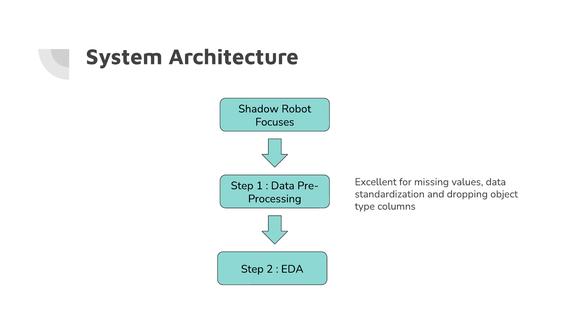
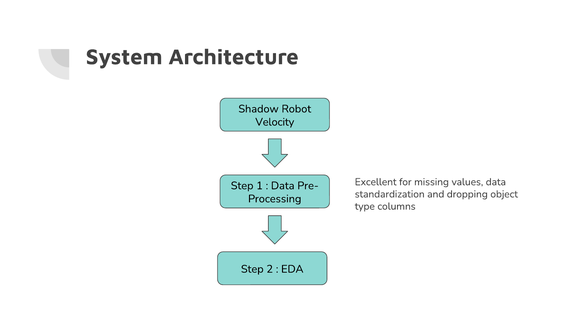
Focuses: Focuses -> Velocity
